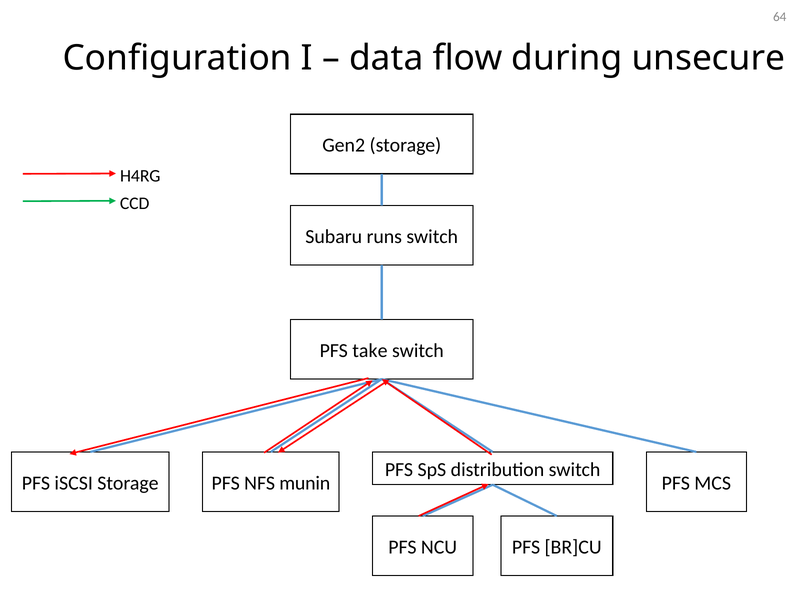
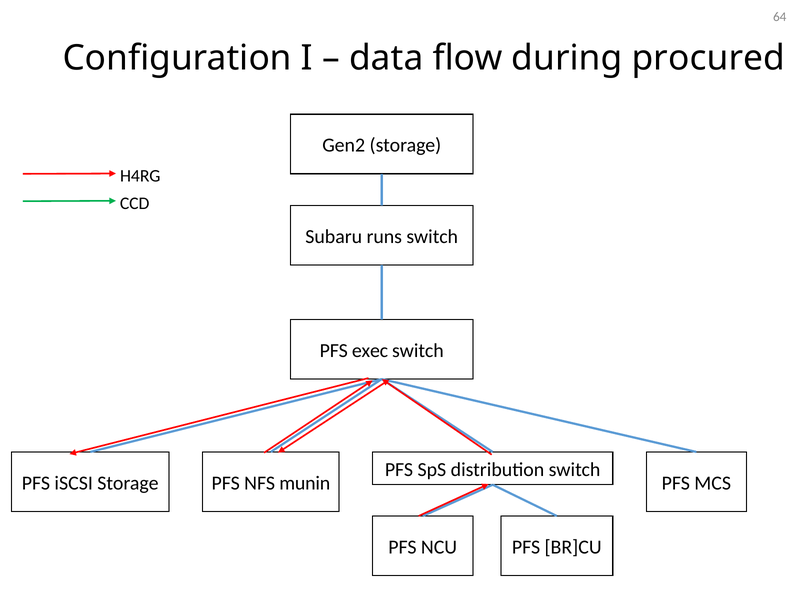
unsecure: unsecure -> procured
take: take -> exec
